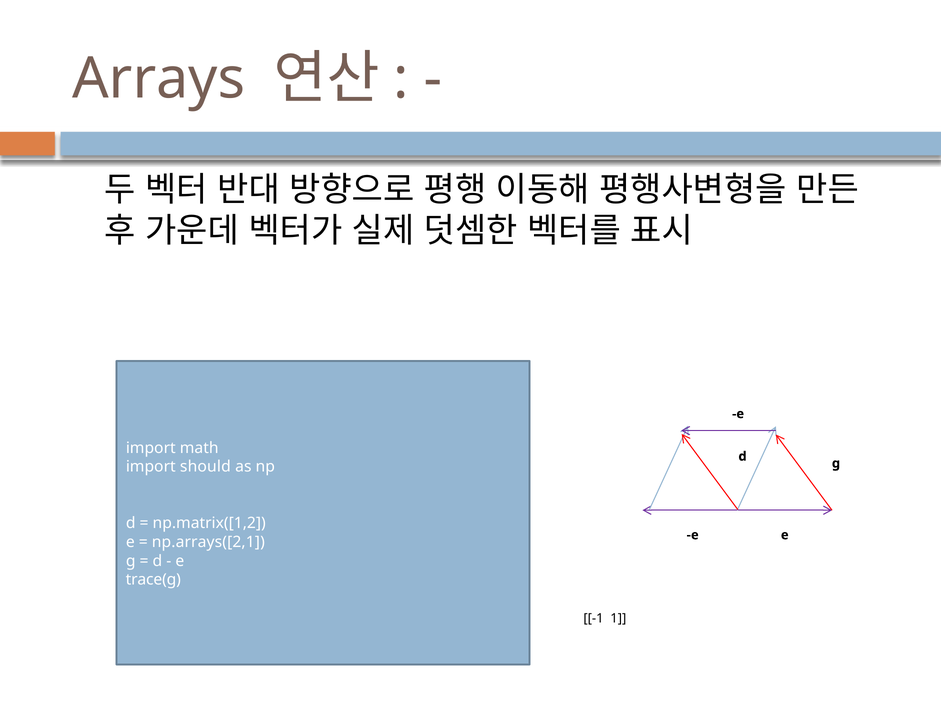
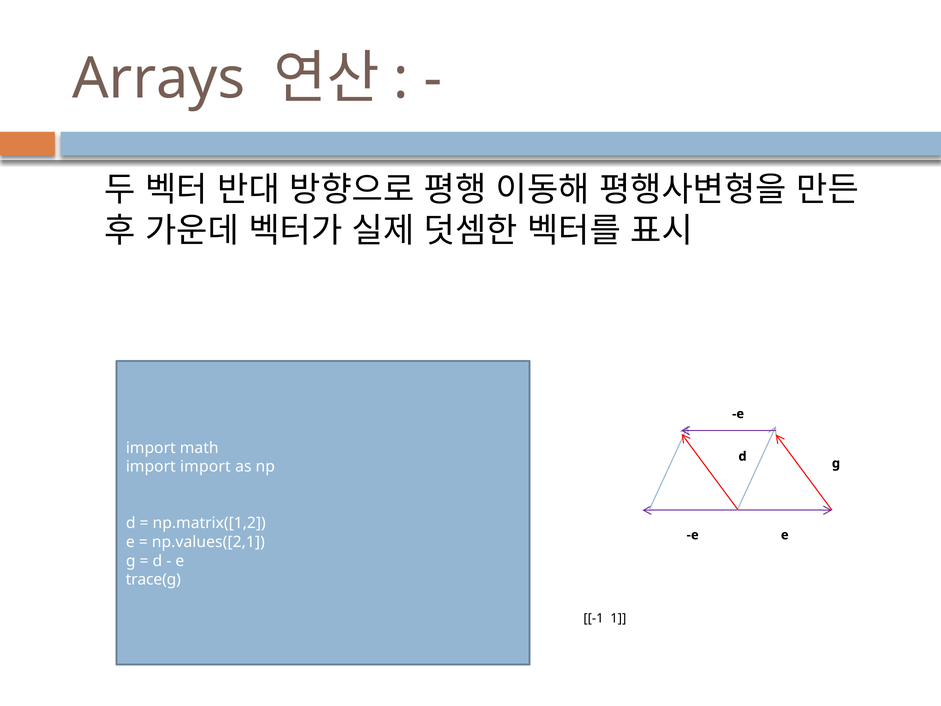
import should: should -> import
np.arrays([2,1: np.arrays([2,1 -> np.values([2,1
